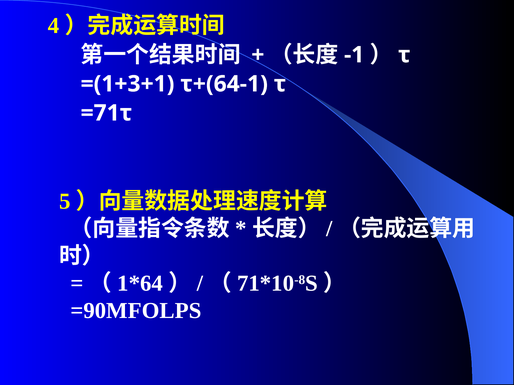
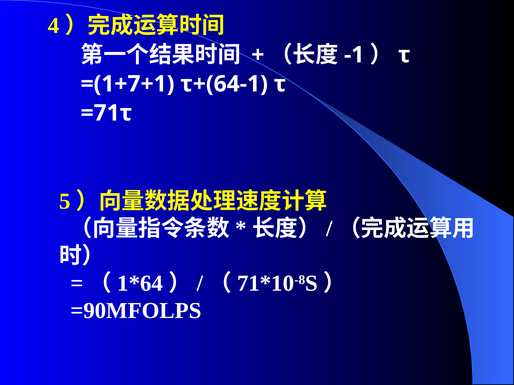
=(1+3+1: =(1+3+1 -> =(1+7+1
